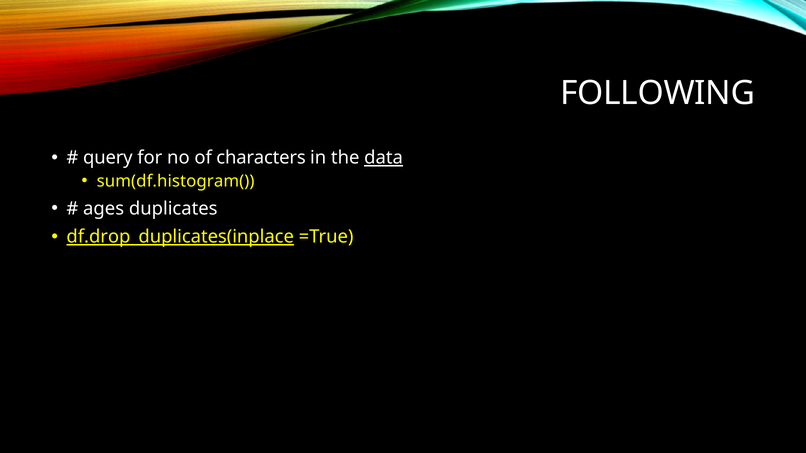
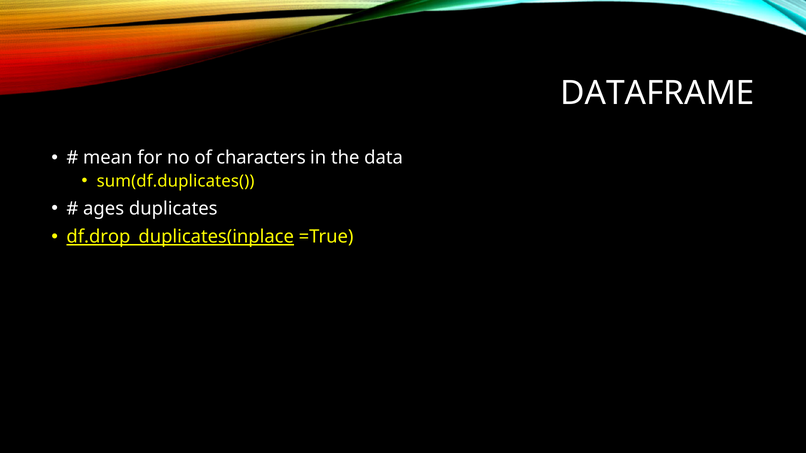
FOLLOWING: FOLLOWING -> DATAFRAME
query: query -> mean
data underline: present -> none
sum(df.histogram(: sum(df.histogram( -> sum(df.duplicates(
